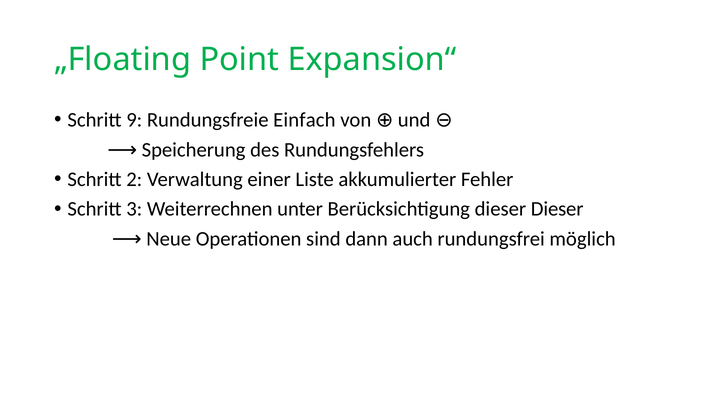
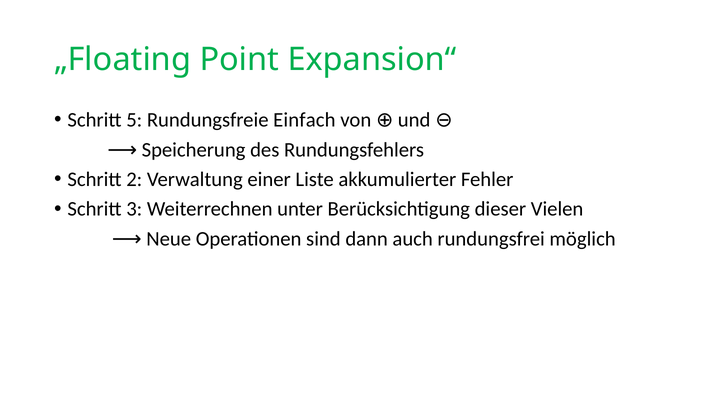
9: 9 -> 5
dieser Dieser: Dieser -> Vielen
